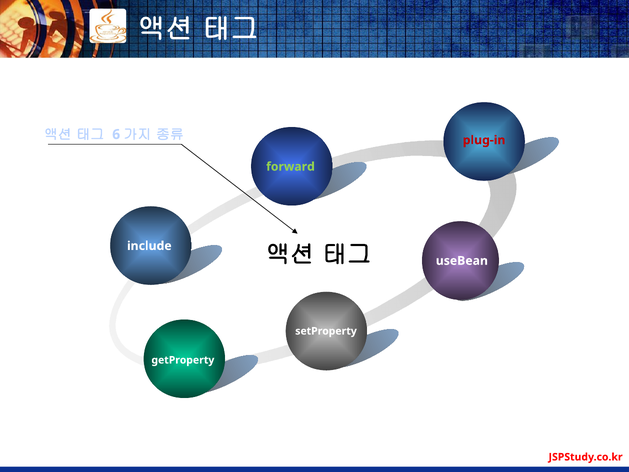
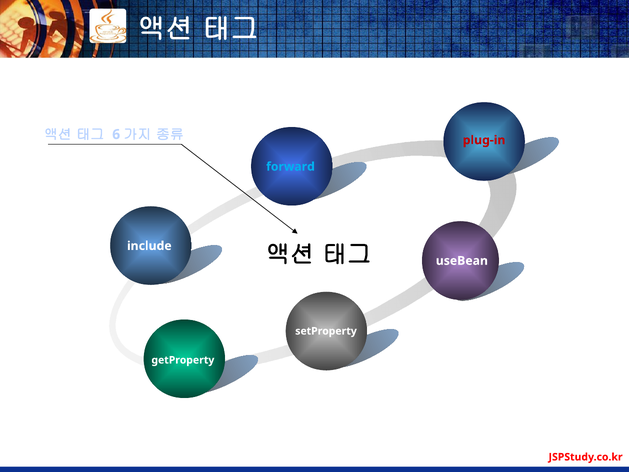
forward colour: light green -> light blue
